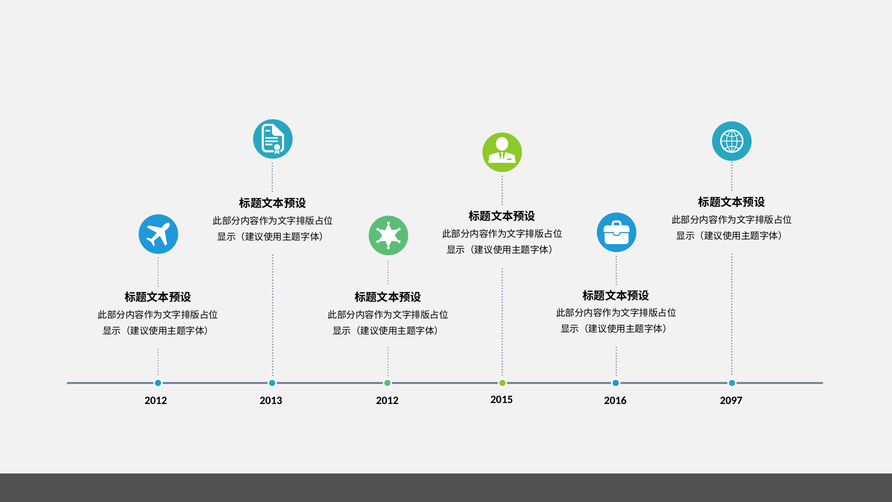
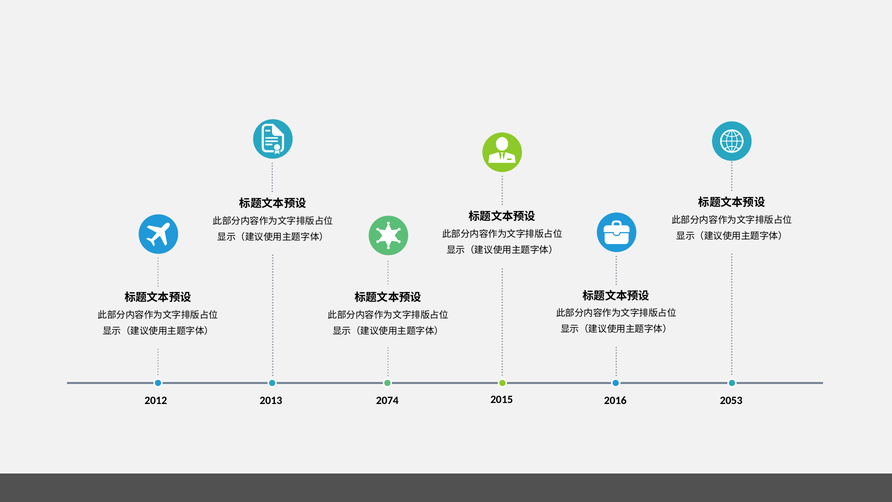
2012 at (387, 400): 2012 -> 2074
2097: 2097 -> 2053
